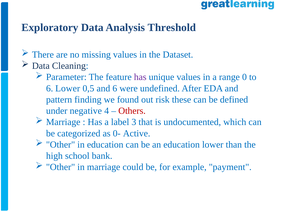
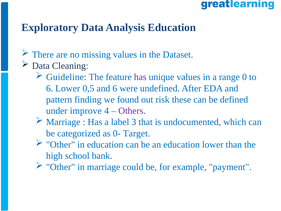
Analysis Threshold: Threshold -> Education
Parameter: Parameter -> Guideline
negative: negative -> improve
Others colour: red -> purple
Active: Active -> Target
